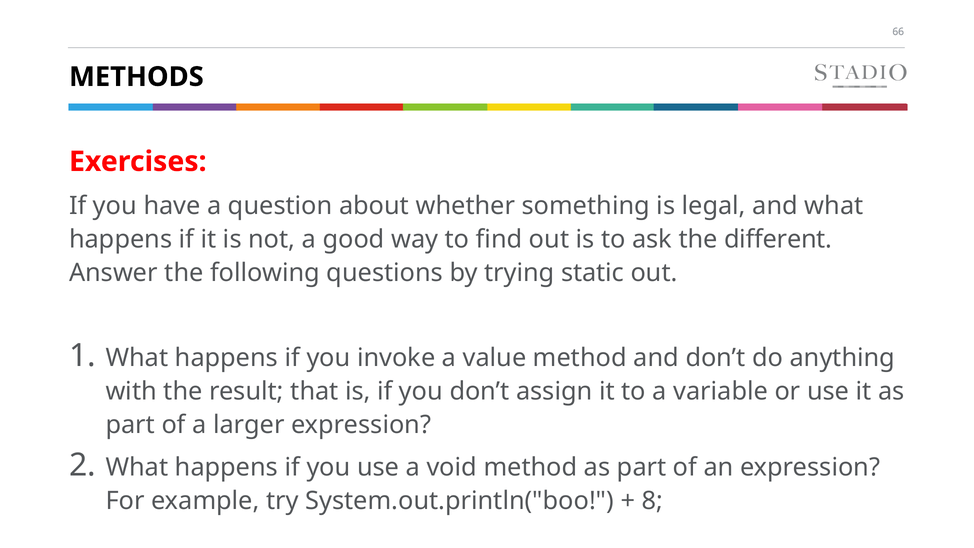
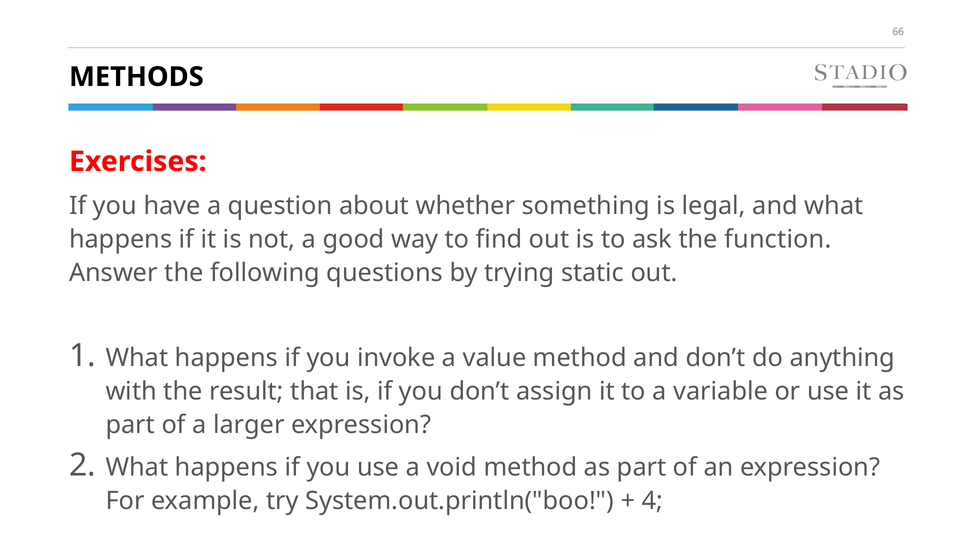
different: different -> function
8: 8 -> 4
